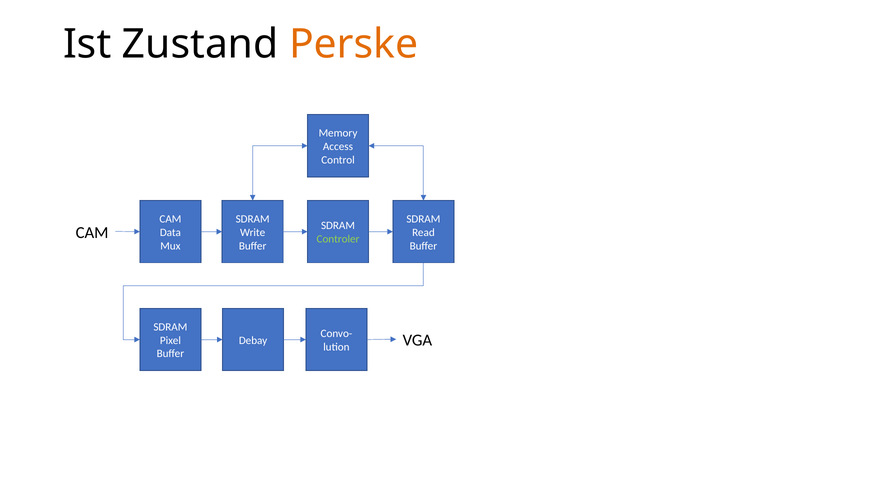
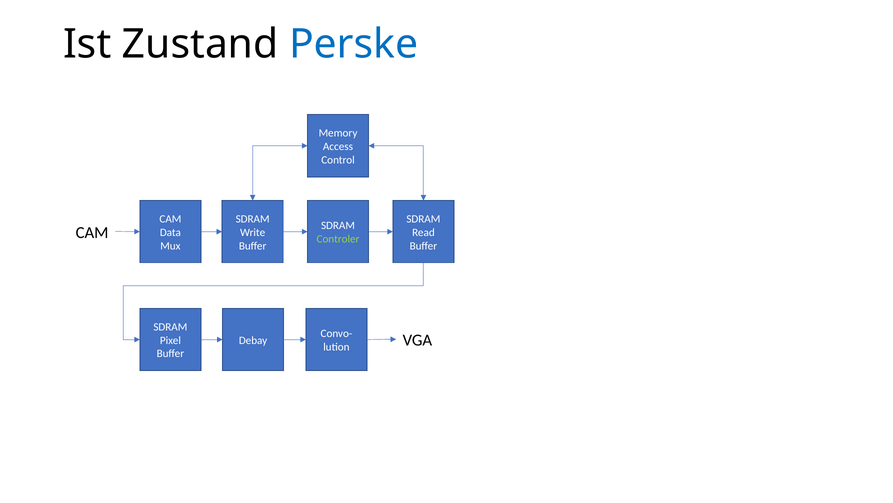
Perske colour: orange -> blue
